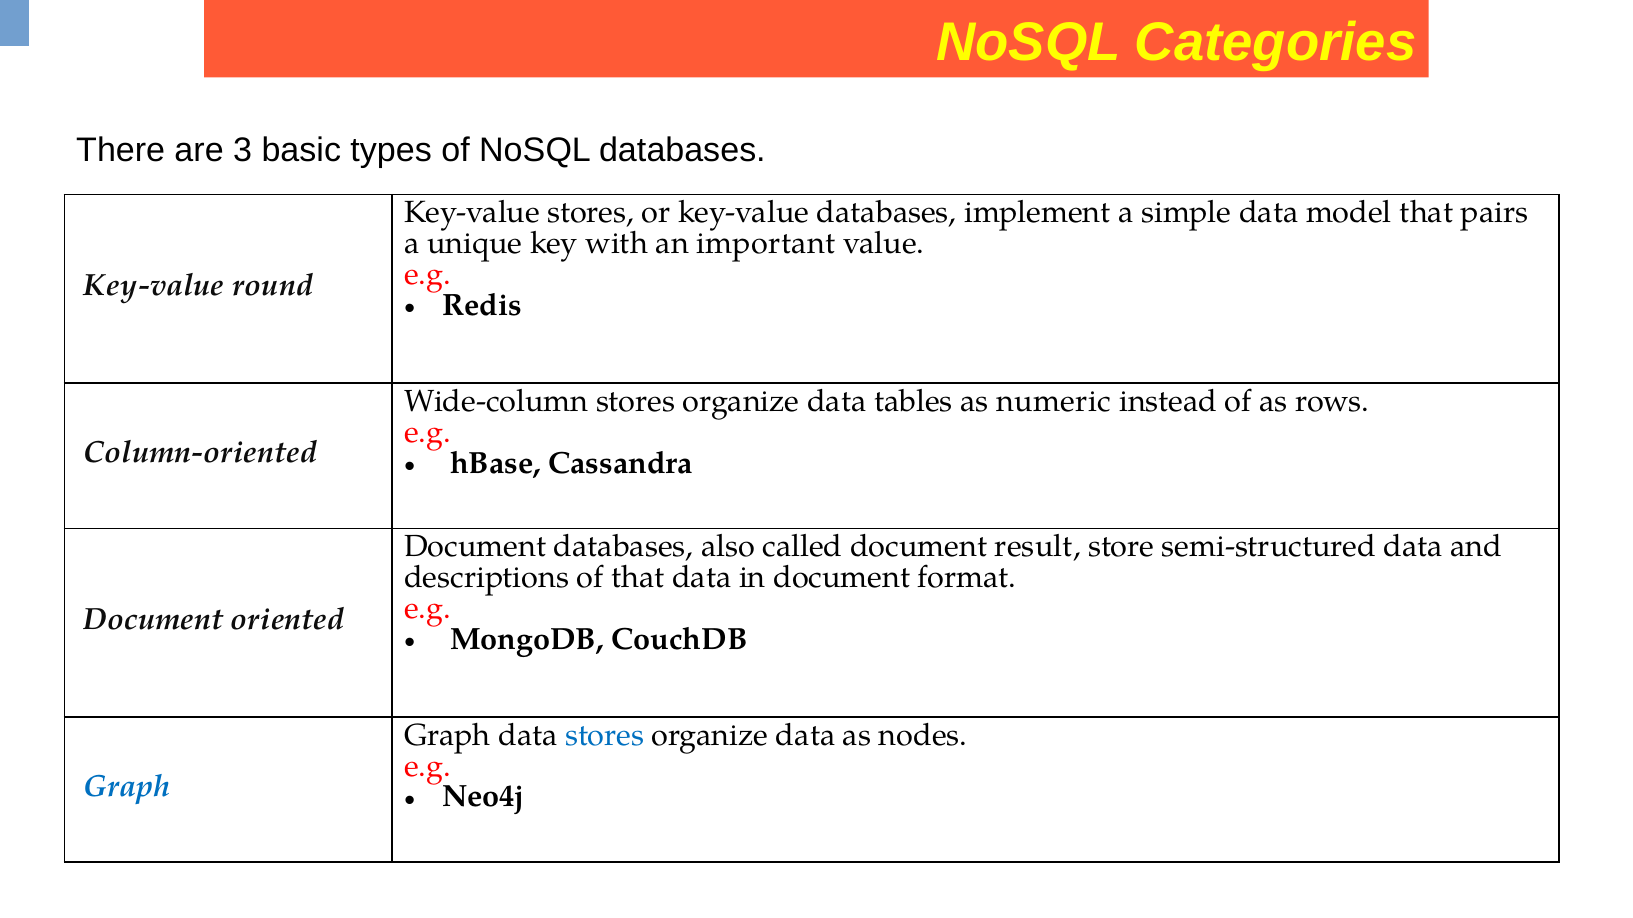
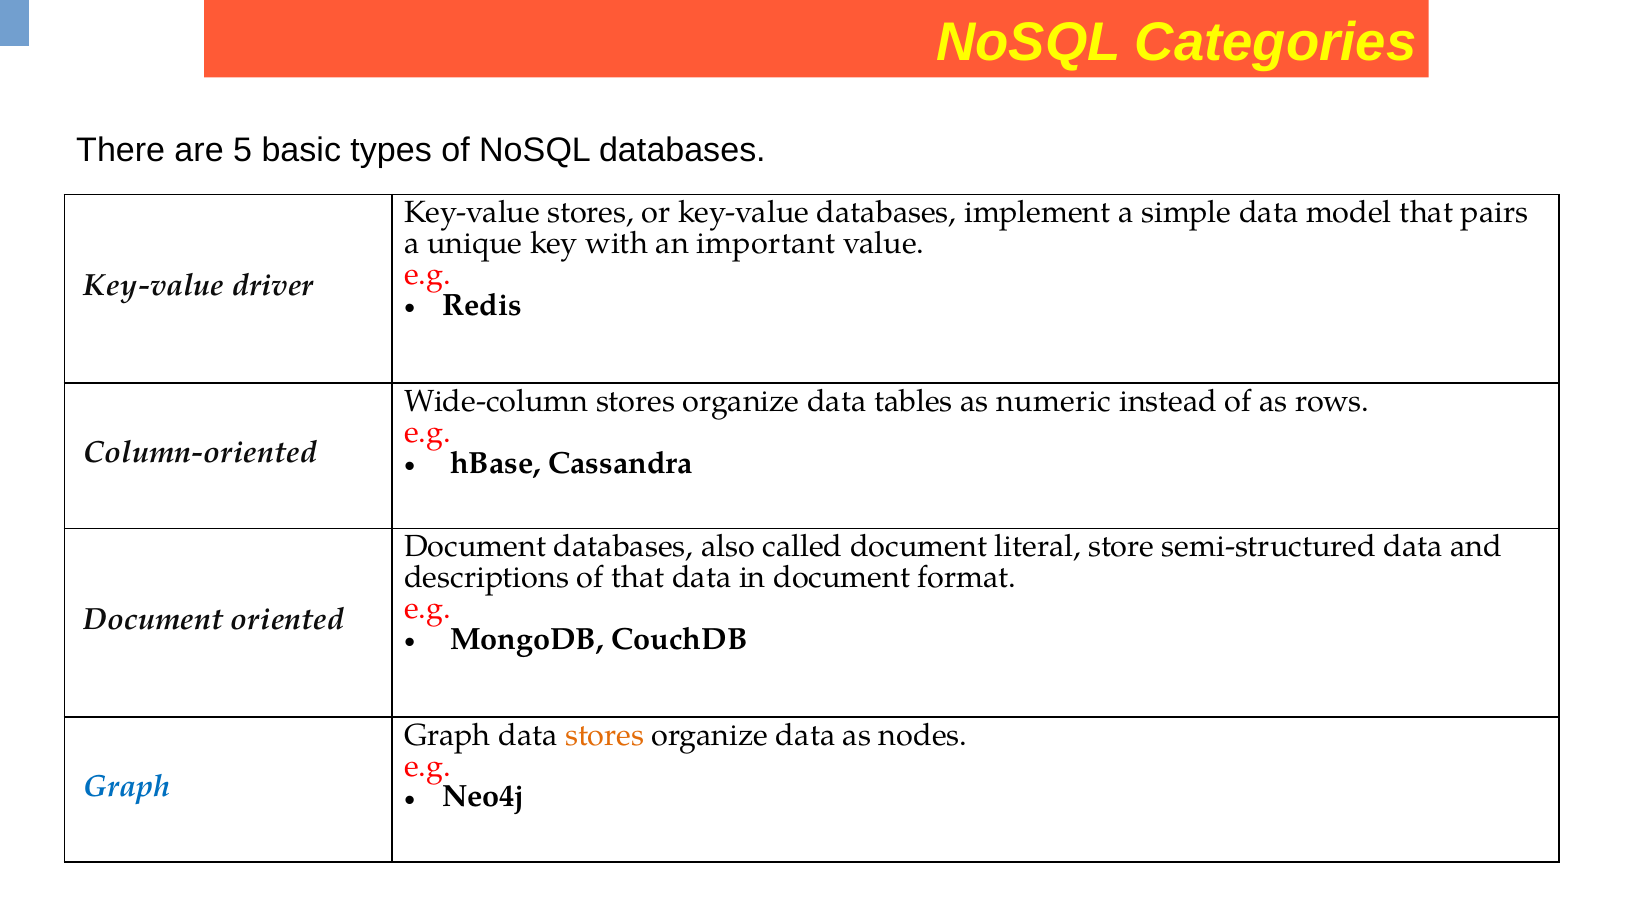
3: 3 -> 5
round: round -> driver
result: result -> literal
stores at (605, 736) colour: blue -> orange
